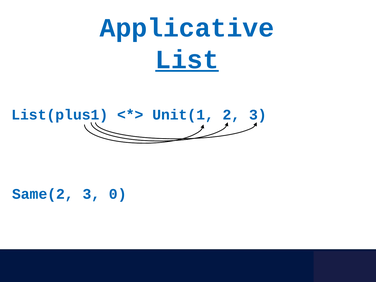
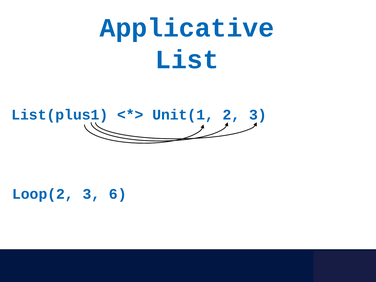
List underline: present -> none
Same(2: Same(2 -> Loop(2
0: 0 -> 6
